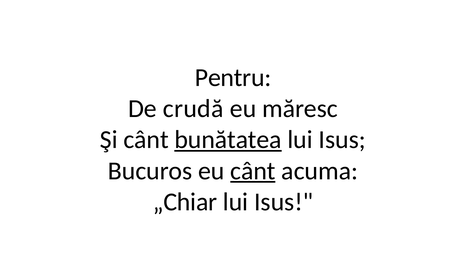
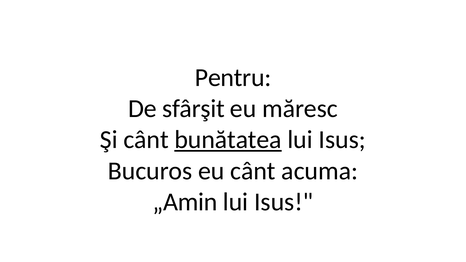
crudă: crudă -> sfârşit
cânt at (253, 171) underline: present -> none
„Chiar: „Chiar -> „Amin
